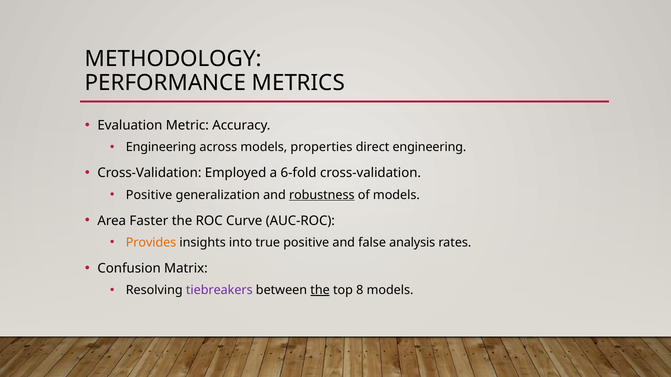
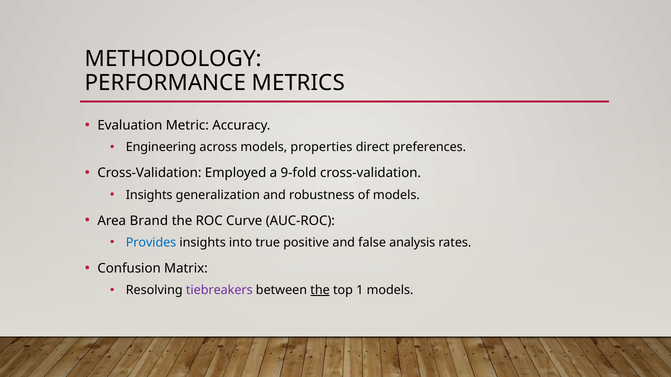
direct engineering: engineering -> preferences
6-fold: 6-fold -> 9-fold
Positive at (149, 195): Positive -> Insights
robustness underline: present -> none
Faster: Faster -> Brand
Provides colour: orange -> blue
8: 8 -> 1
